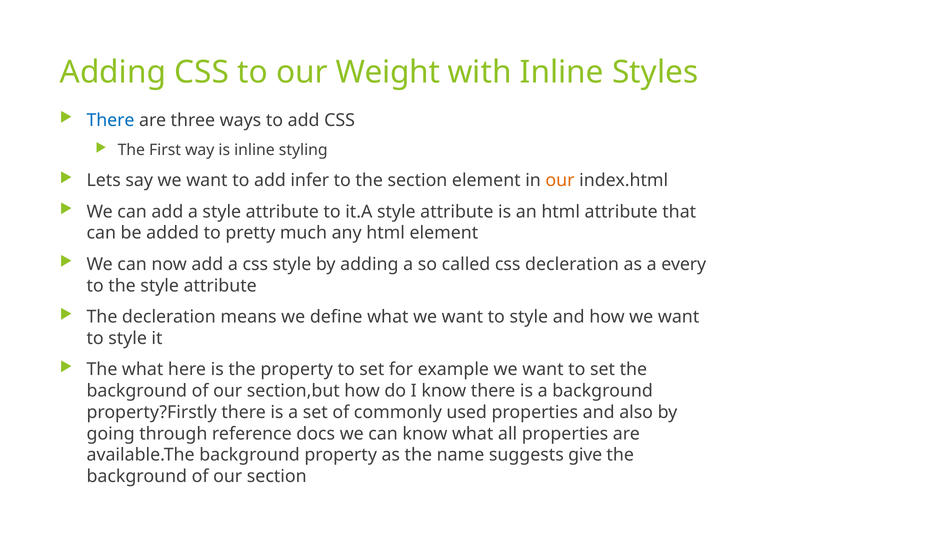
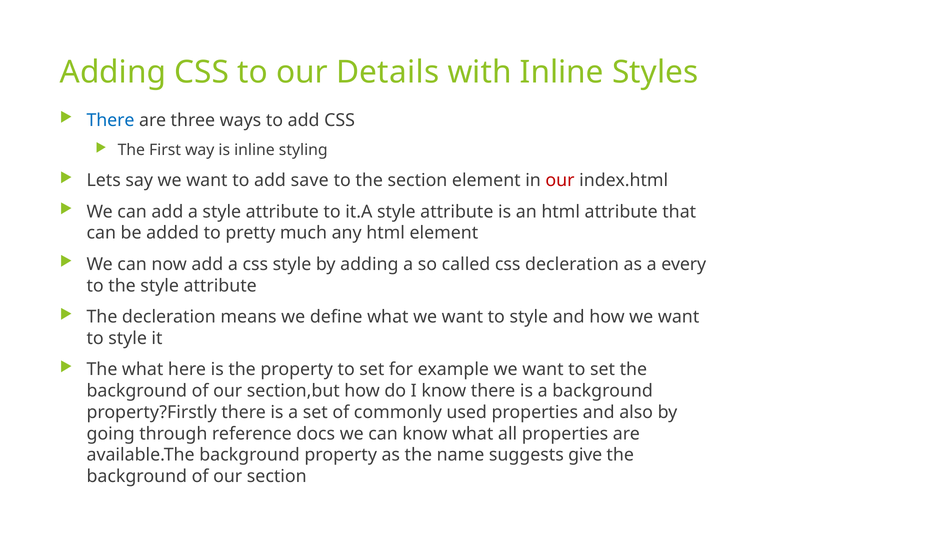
Weight: Weight -> Details
infer: infer -> save
our at (560, 180) colour: orange -> red
